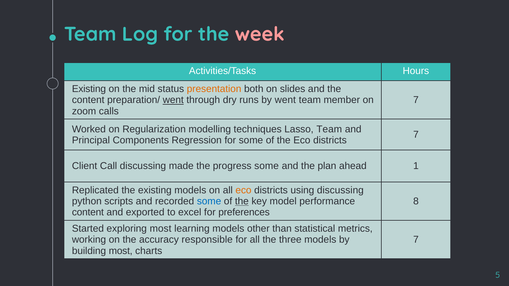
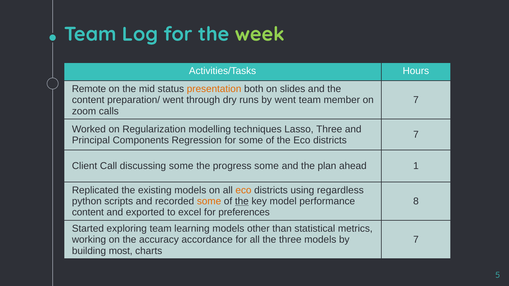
week colour: pink -> light green
Existing at (89, 89): Existing -> Remote
went at (173, 100) underline: present -> none
Lasso Team: Team -> Three
discussing made: made -> some
using discussing: discussing -> regardless
some at (209, 201) colour: blue -> orange
exploring most: most -> team
responsible: responsible -> accordance
